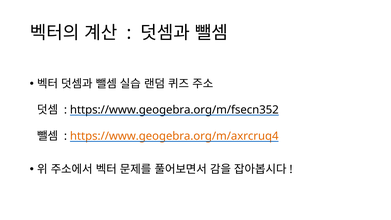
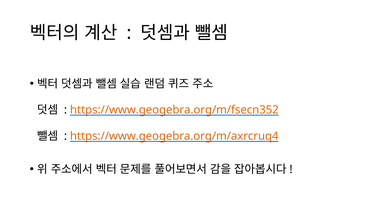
https://www.geogebra.org/m/fsecn352 colour: black -> orange
